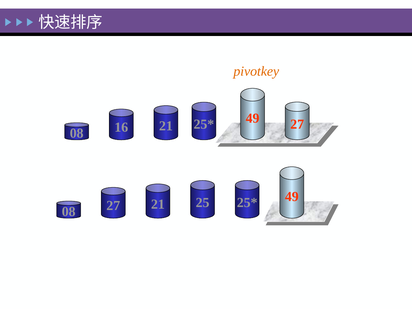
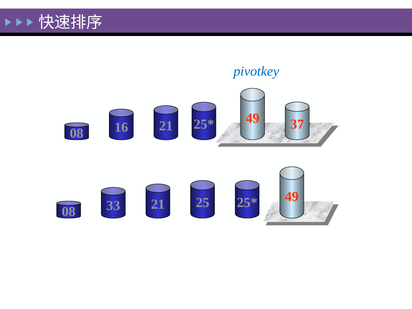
pivotkey colour: orange -> blue
27 at (297, 124): 27 -> 37
08 27: 27 -> 33
